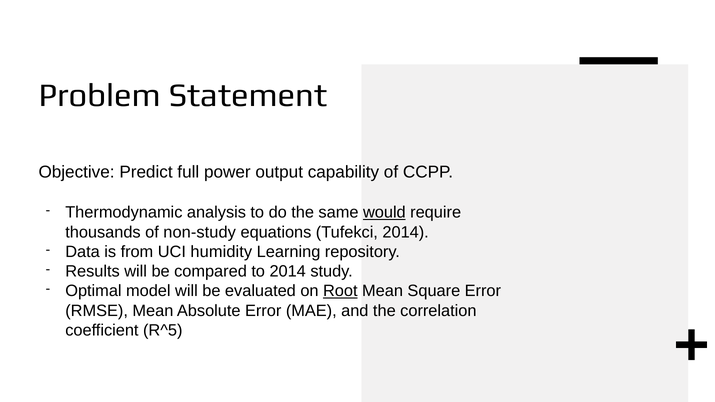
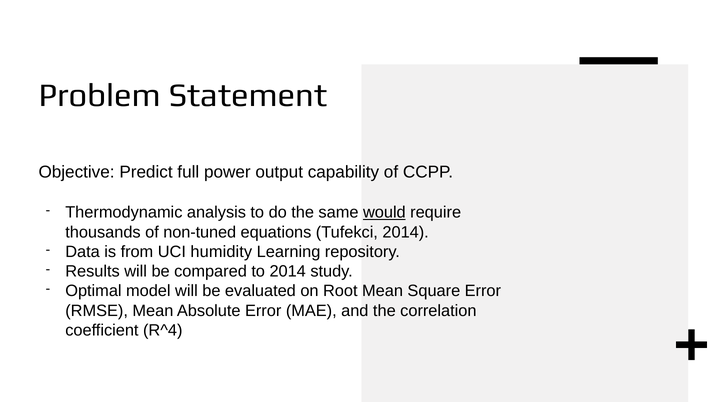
non-study: non-study -> non-tuned
Root underline: present -> none
R^5: R^5 -> R^4
